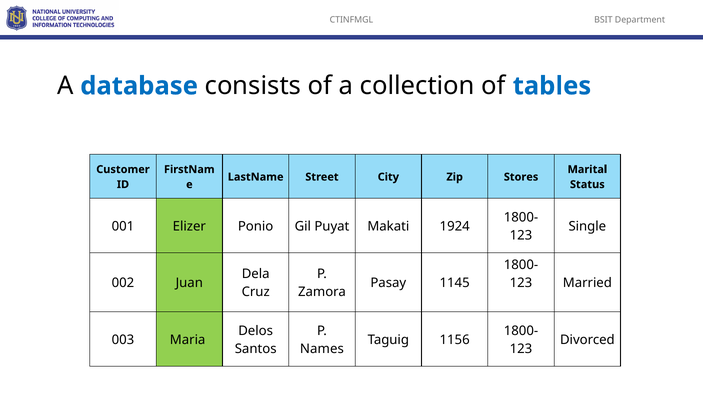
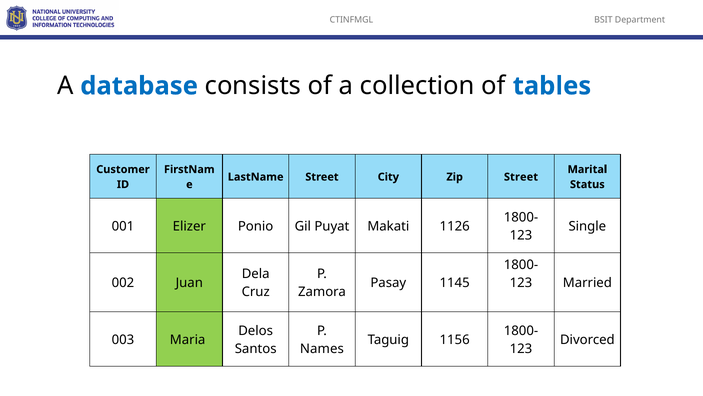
Zip Stores: Stores -> Street
1924: 1924 -> 1126
